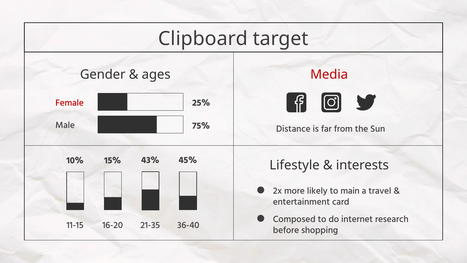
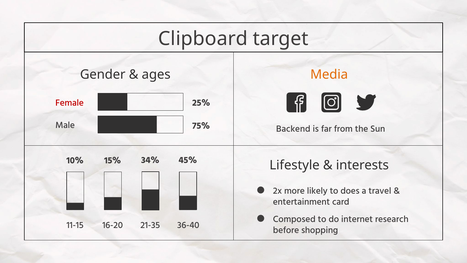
Media colour: red -> orange
Distance: Distance -> Backend
43%: 43% -> 34%
main: main -> does
